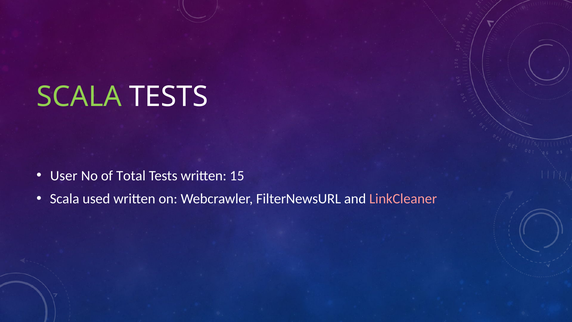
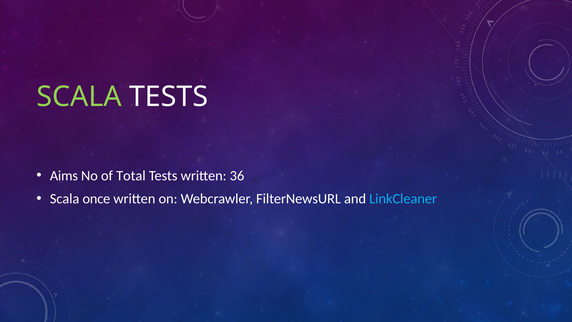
User: User -> Aims
15: 15 -> 36
used: used -> once
LinkCleaner colour: pink -> light blue
